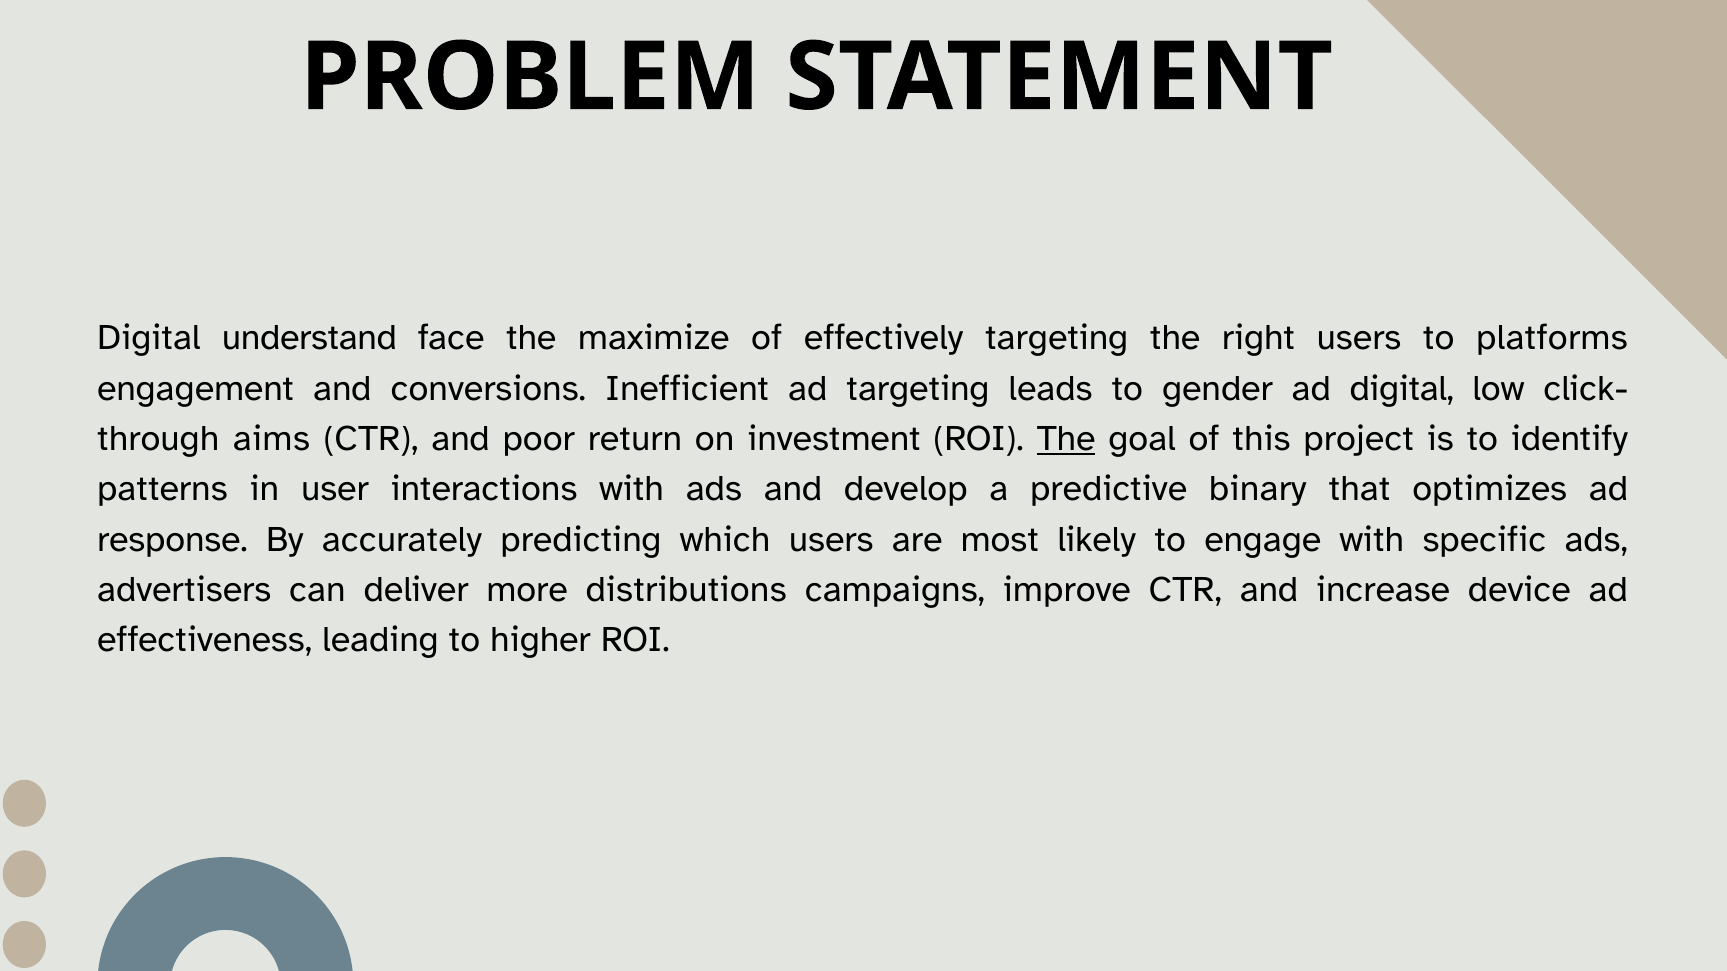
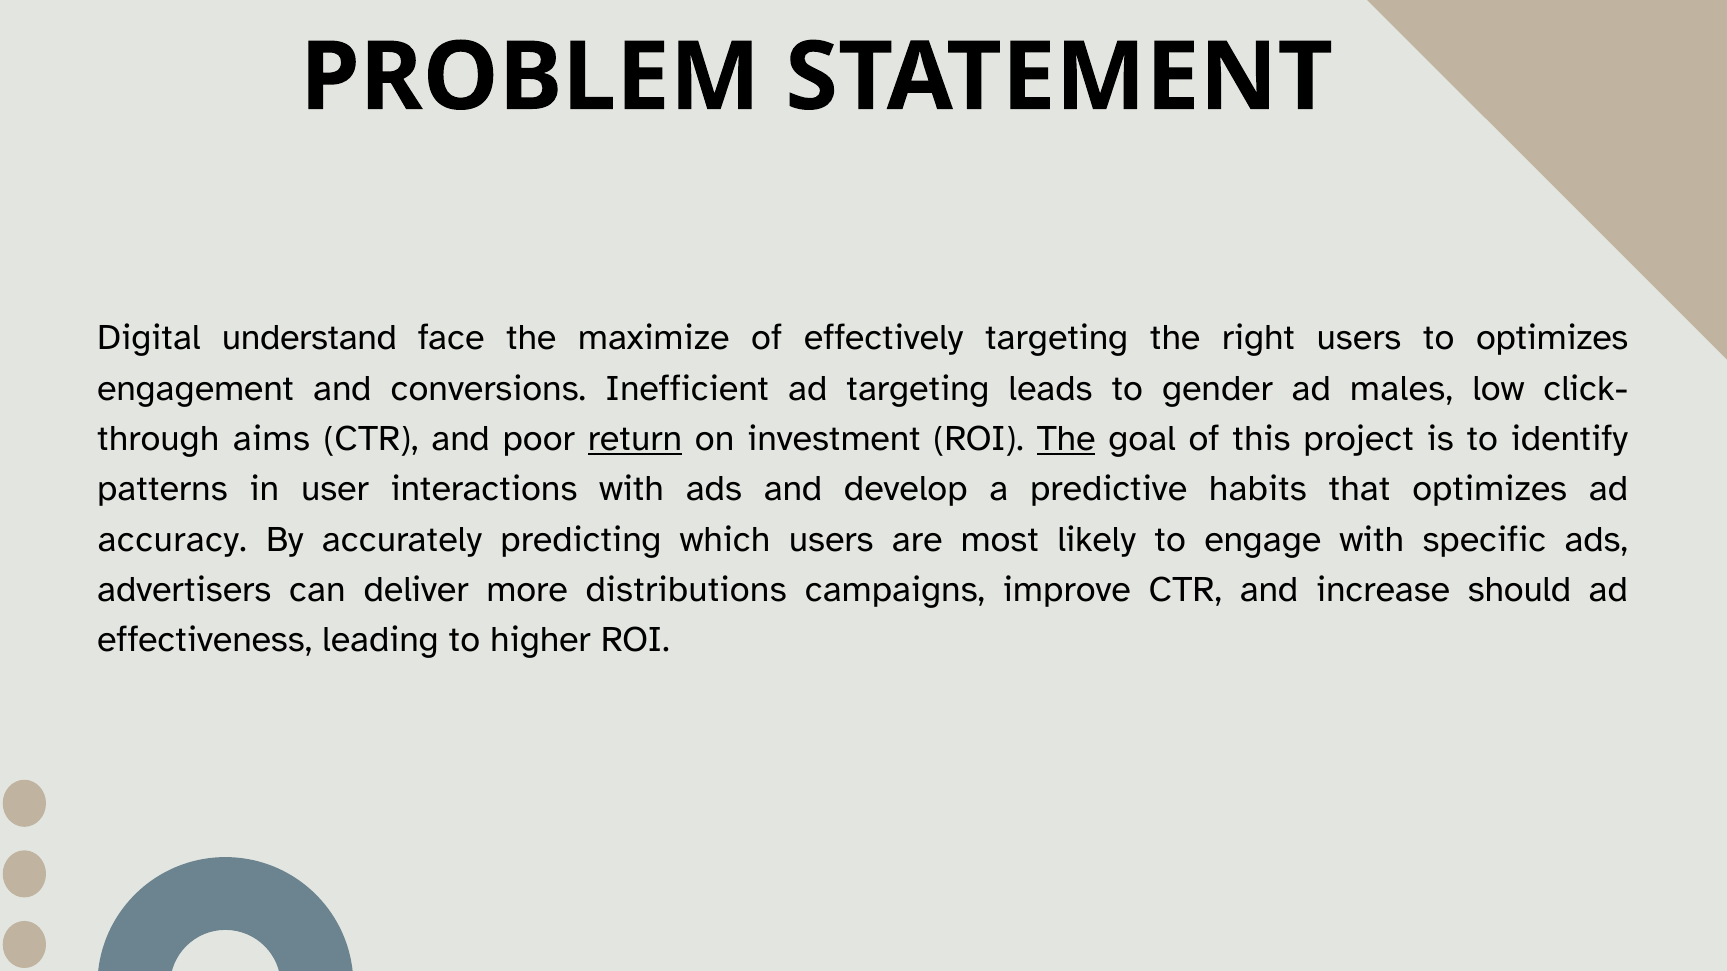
to platforms: platforms -> optimizes
ad digital: digital -> males
return underline: none -> present
binary: binary -> habits
response: response -> accuracy
device: device -> should
